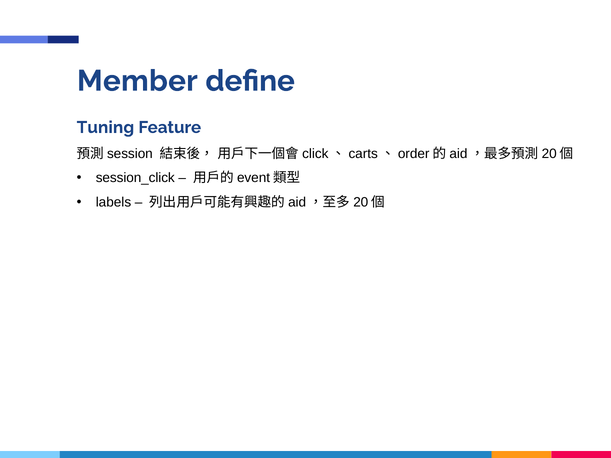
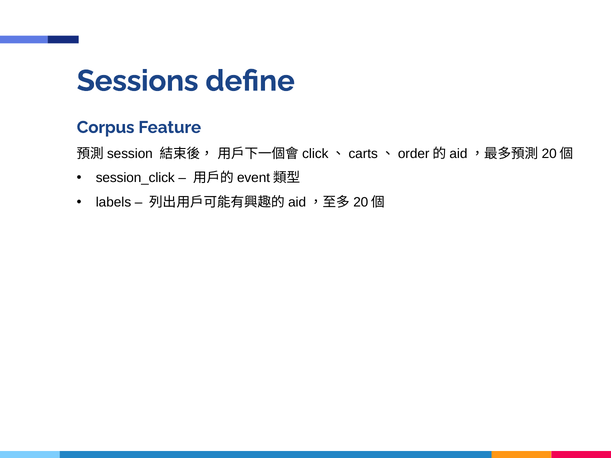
Member: Member -> Sessions
Tuning: Tuning -> Corpus
